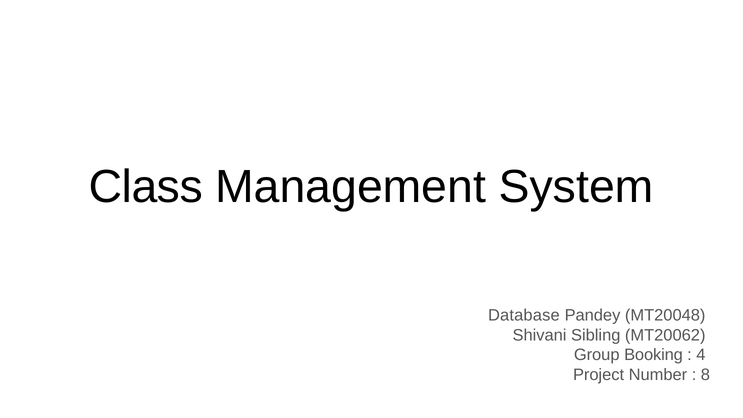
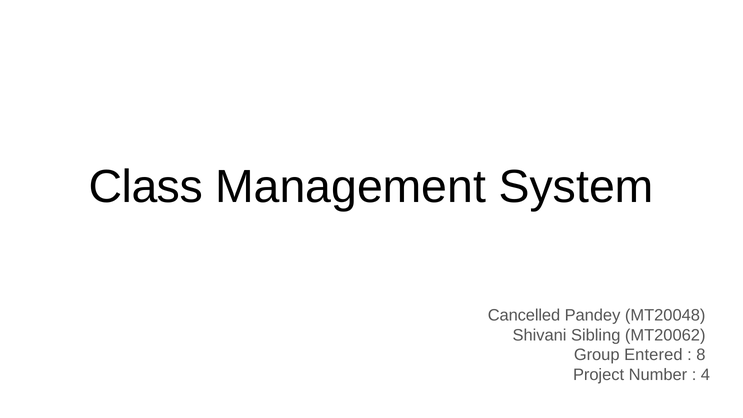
Database: Database -> Cancelled
Booking: Booking -> Entered
4: 4 -> 8
8: 8 -> 4
